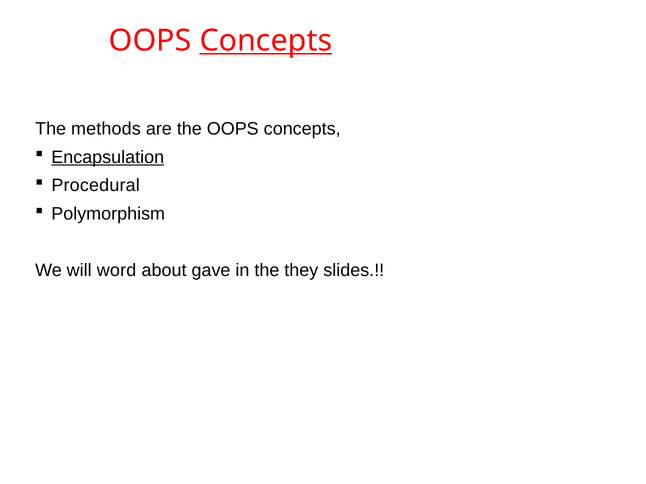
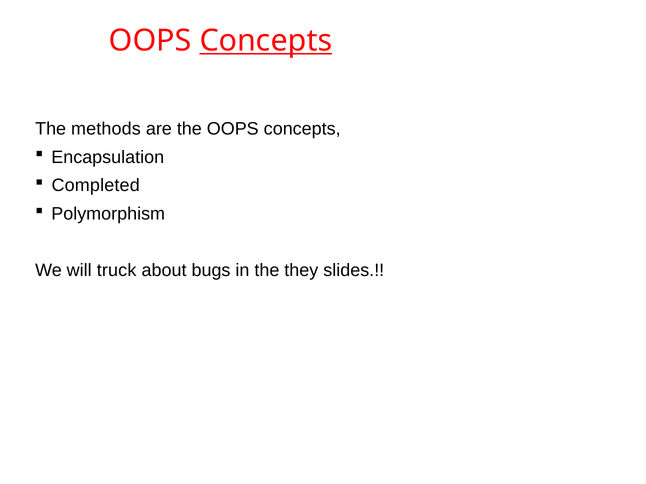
Encapsulation underline: present -> none
Procedural: Procedural -> Completed
word: word -> truck
gave: gave -> bugs
